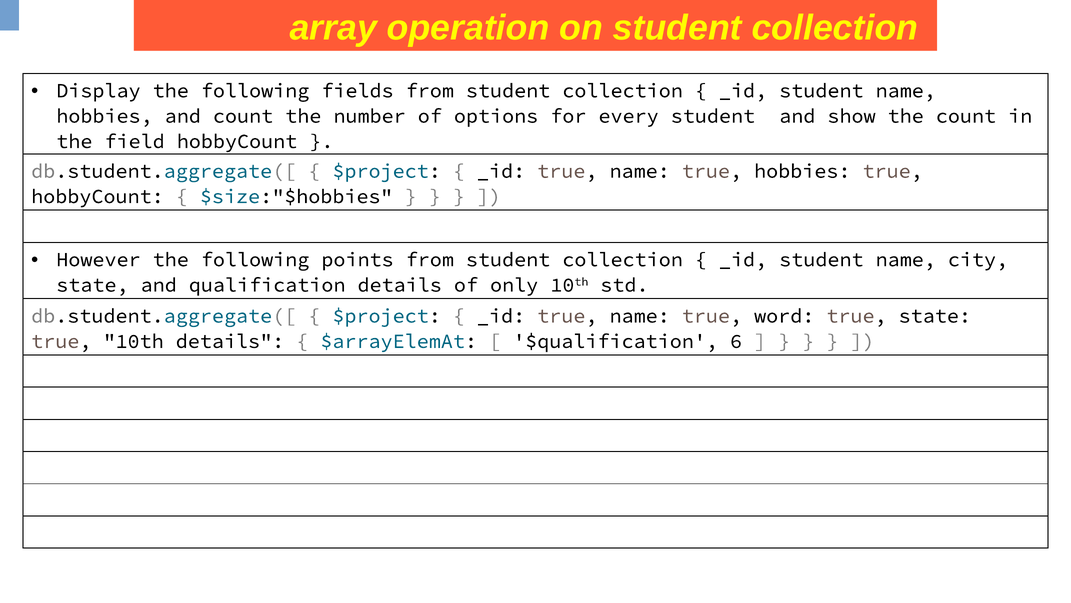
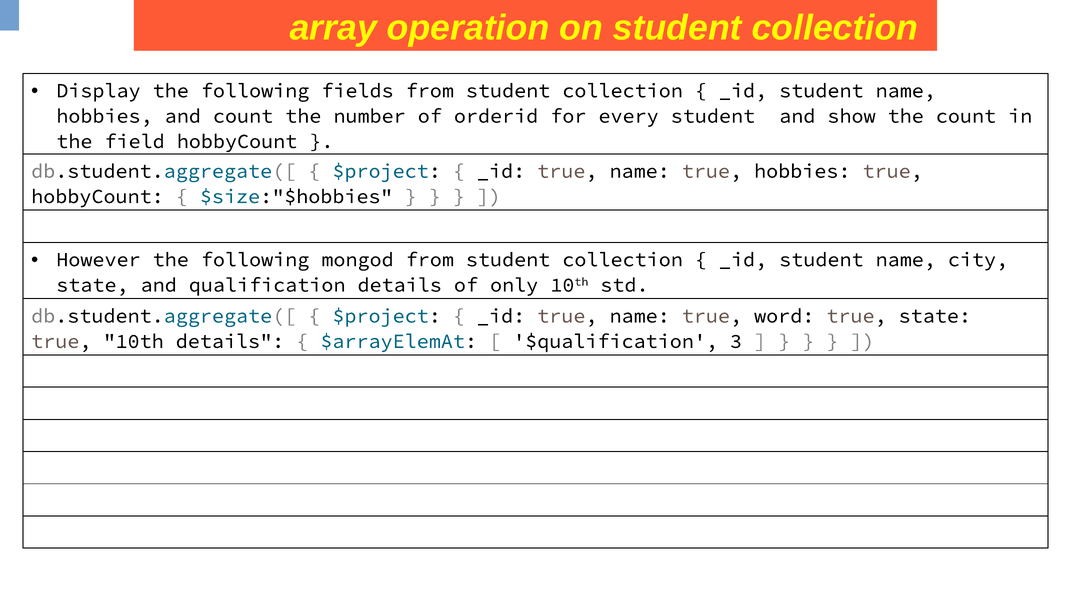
options: options -> orderid
points: points -> mongod
6: 6 -> 3
